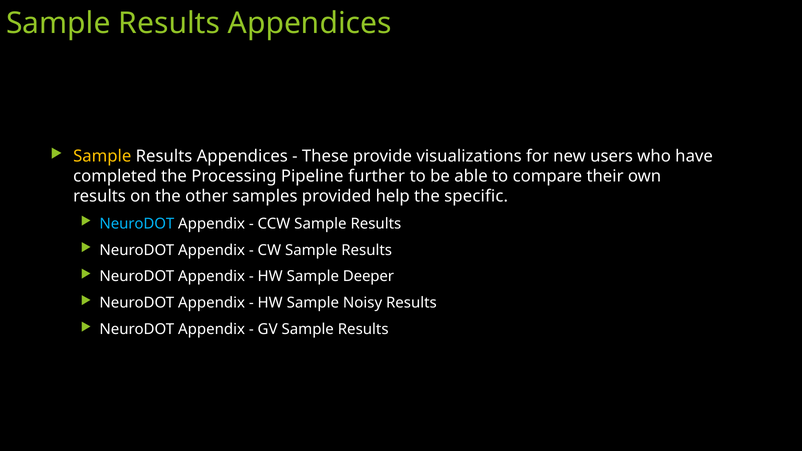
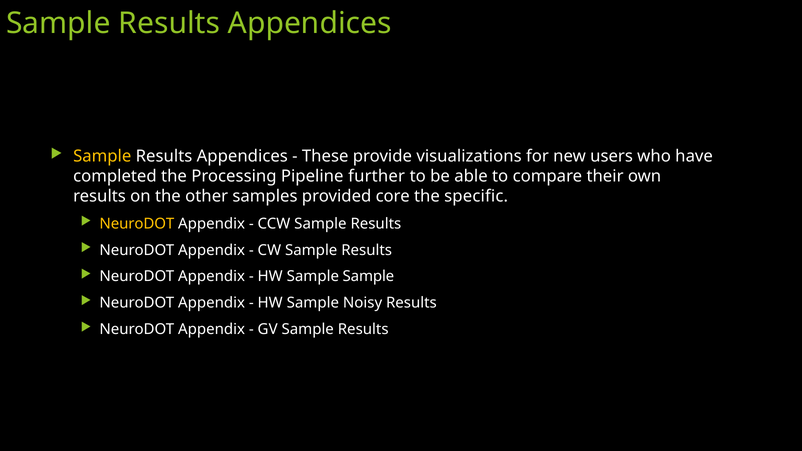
help: help -> core
NeuroDOT at (137, 224) colour: light blue -> yellow
Sample Deeper: Deeper -> Sample
